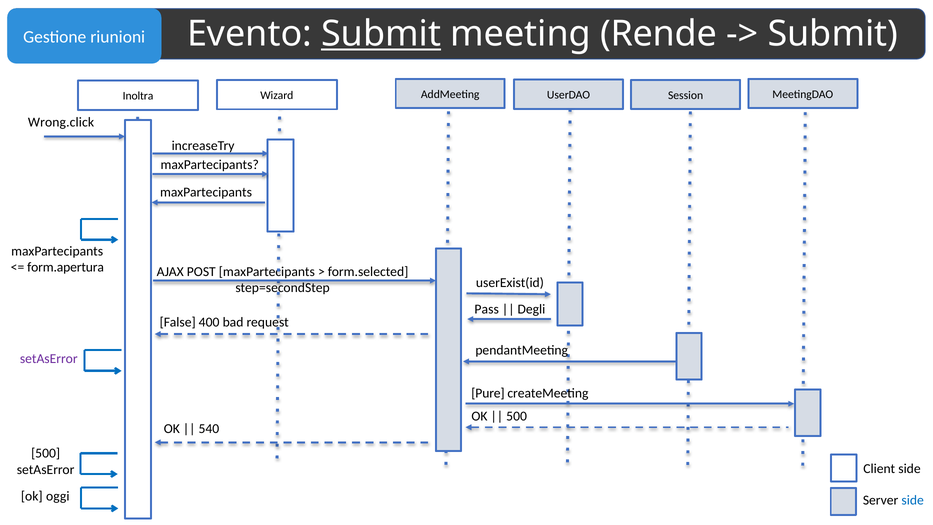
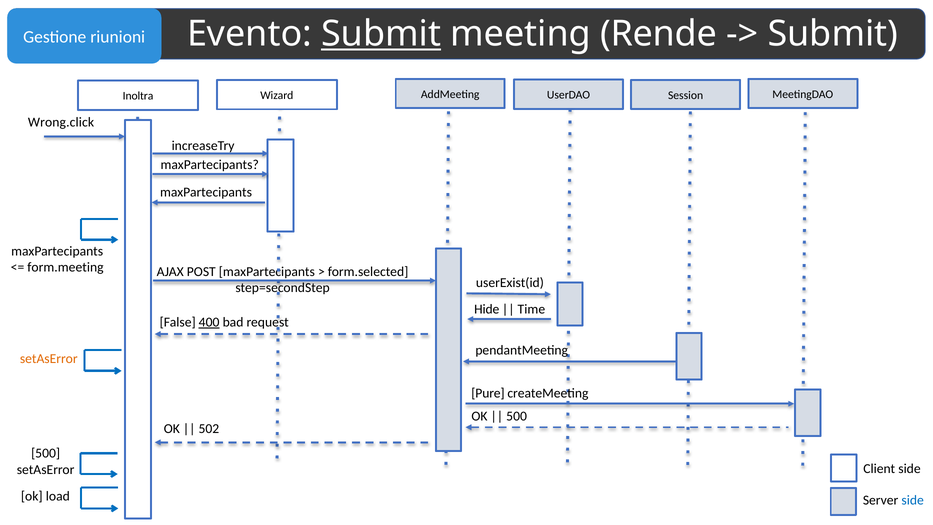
form.apertura: form.apertura -> form.meeting
Pass: Pass -> Hide
Degli: Degli -> Time
400 underline: none -> present
setAsError at (49, 359) colour: purple -> orange
540: 540 -> 502
oggi: oggi -> load
